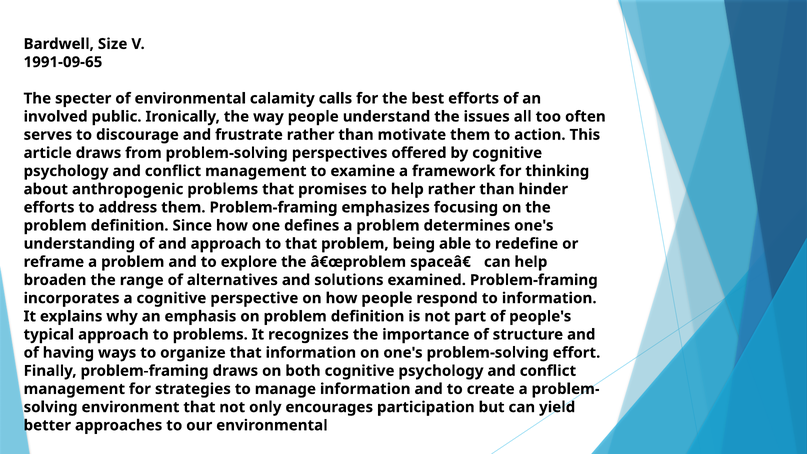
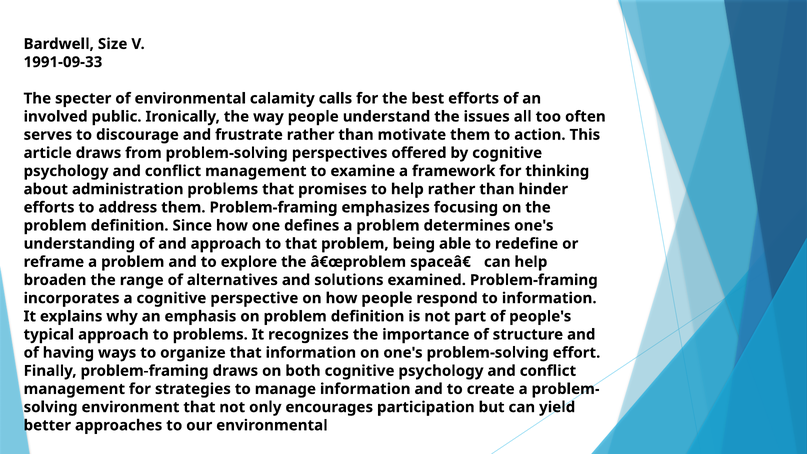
1991-09-65: 1991-09-65 -> 1991-09-33
anthropogenic: anthropogenic -> administration
